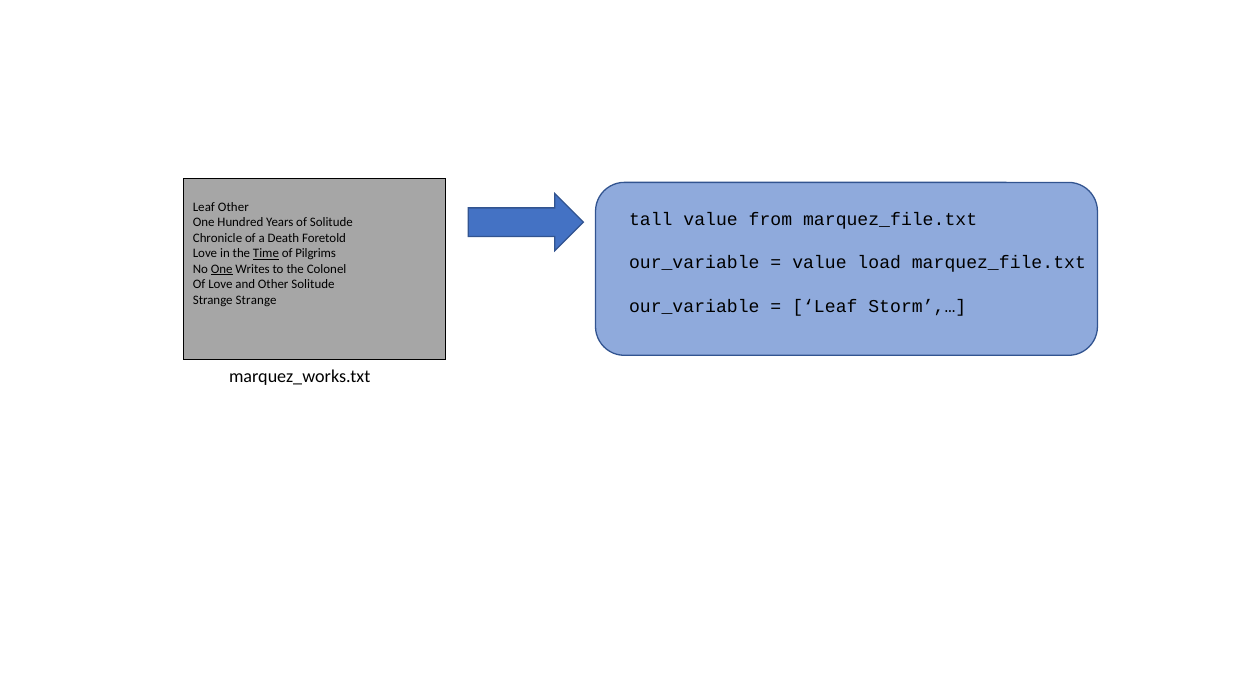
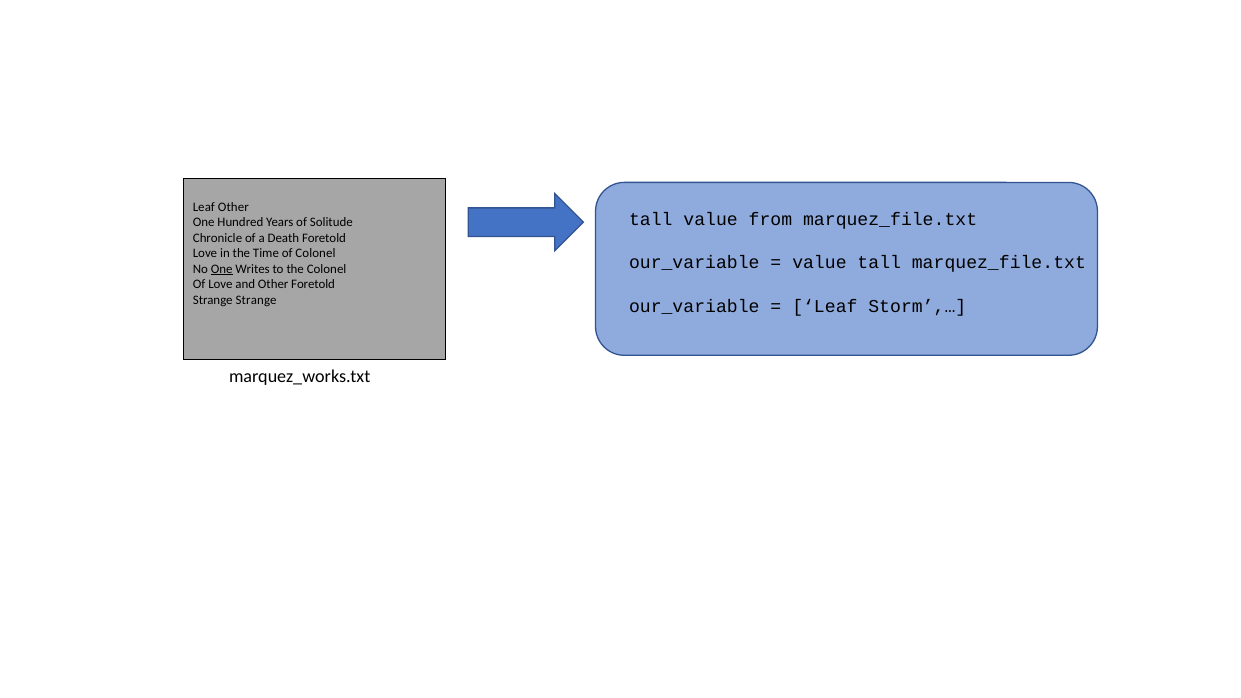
Time underline: present -> none
of Pilgrims: Pilgrims -> Colonel
value load: load -> tall
Other Solitude: Solitude -> Foretold
